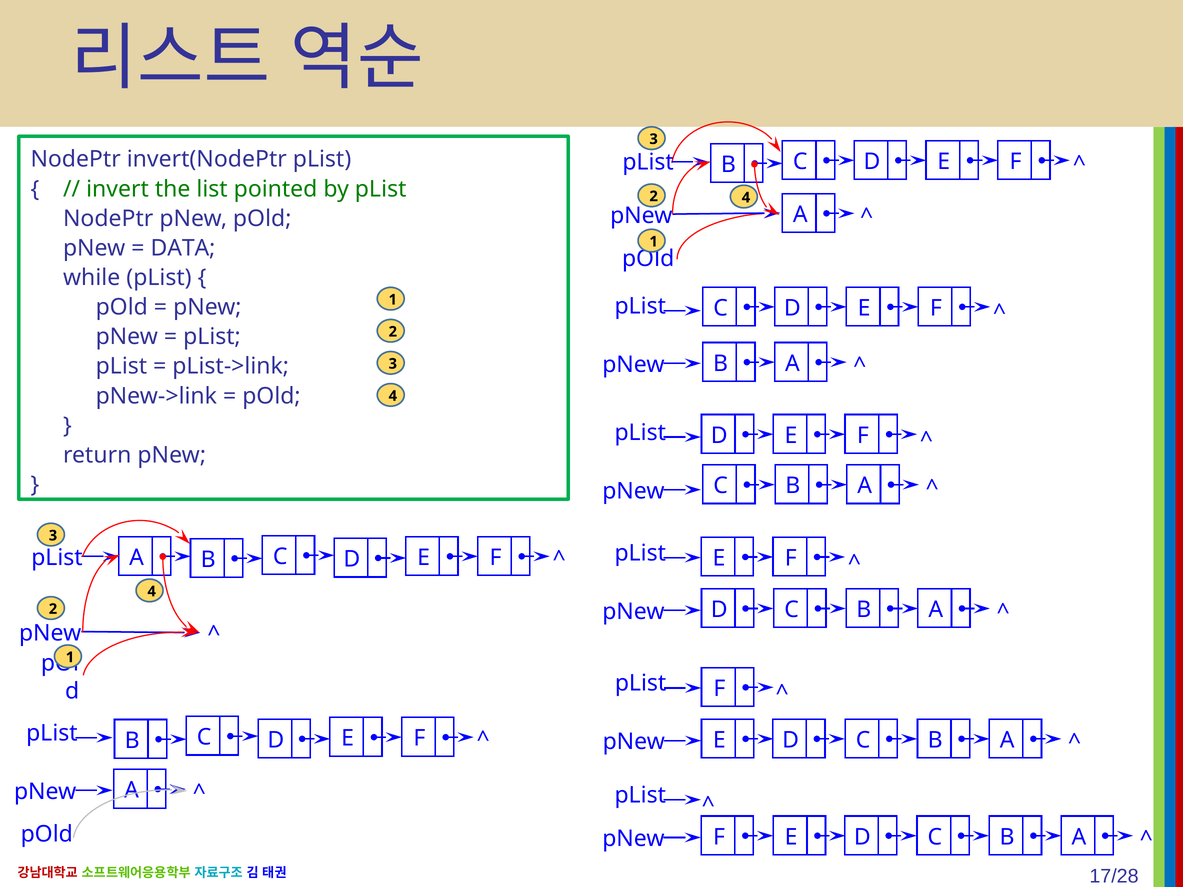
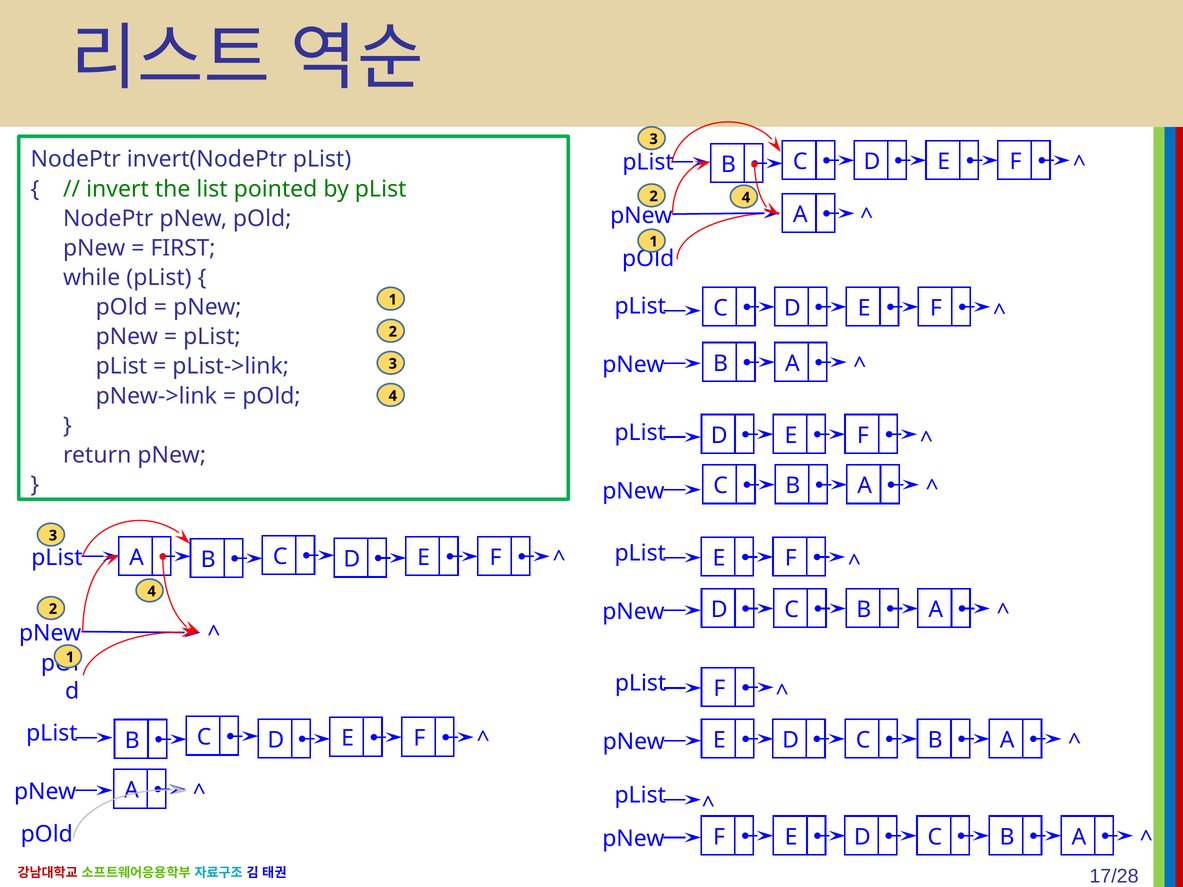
DATA: DATA -> FIRST
